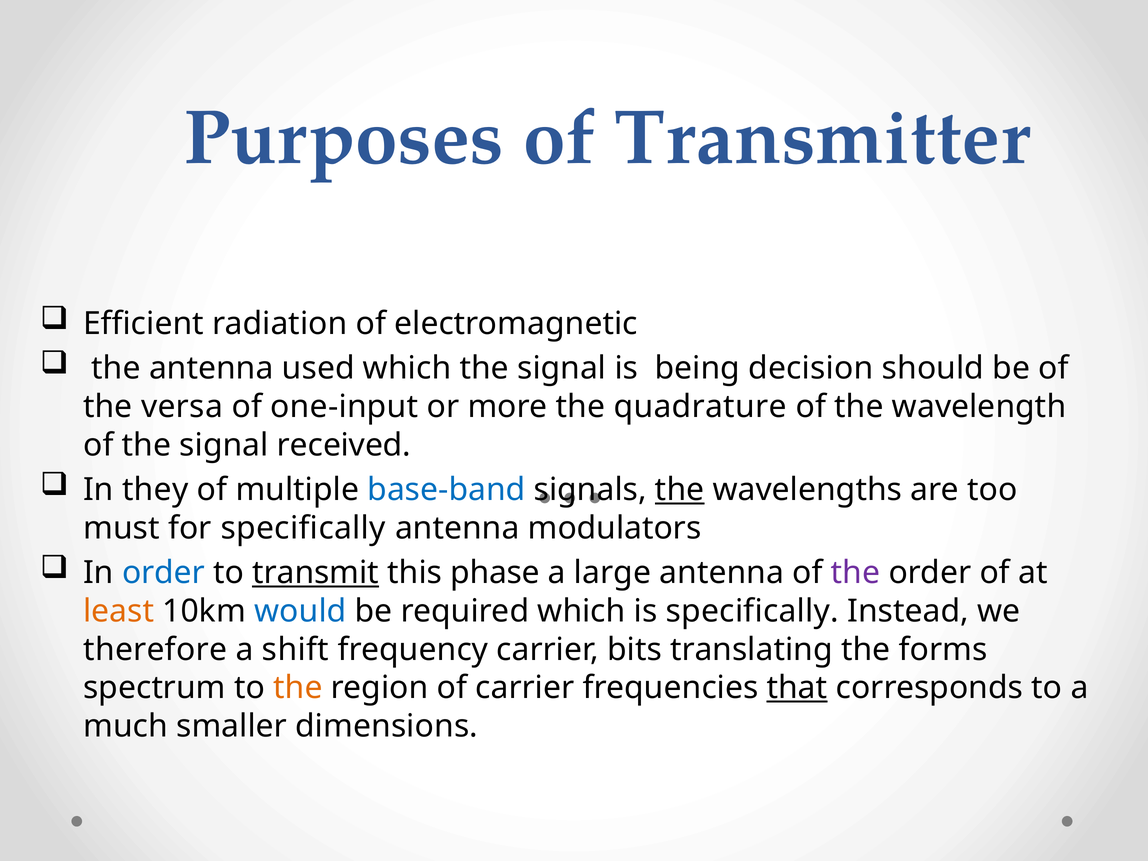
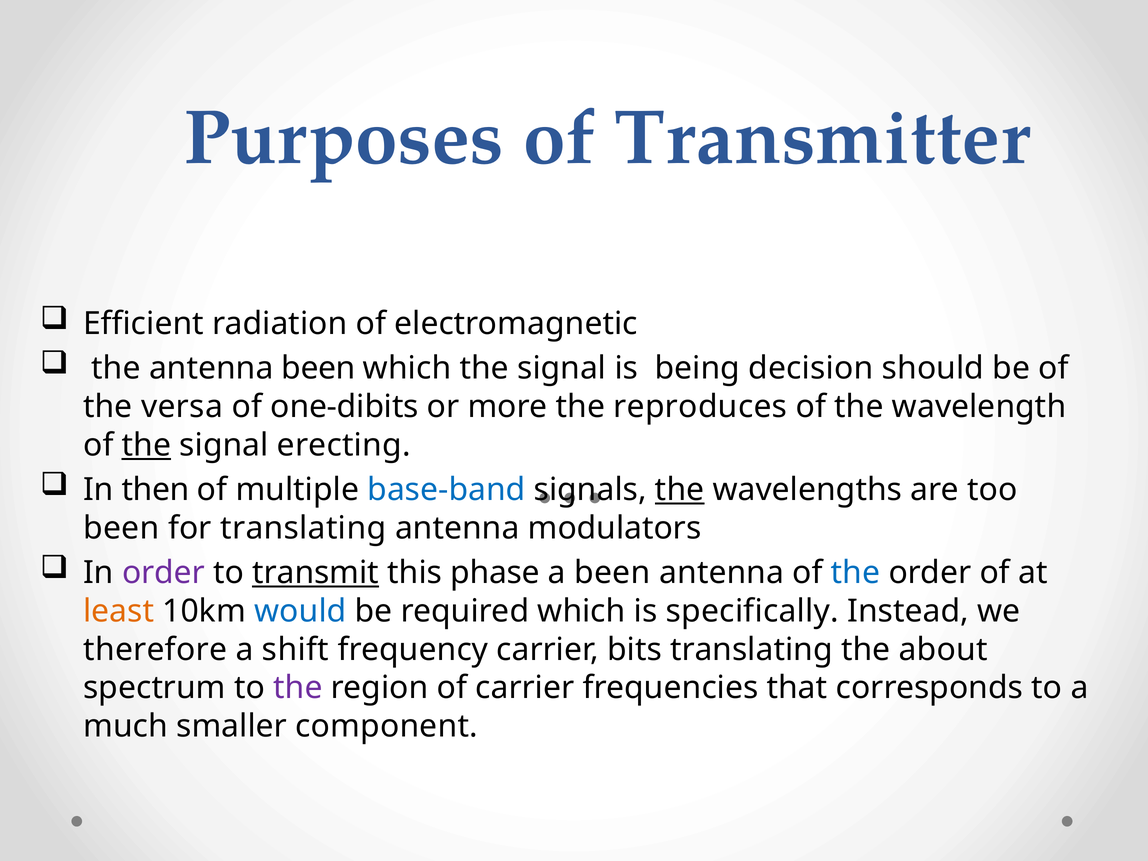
antenna used: used -> been
one-input: one-input -> one-dibits
quadrature: quadrature -> reproduces
the at (146, 445) underline: none -> present
received: received -> erecting
they: they -> then
must at (122, 528): must -> been
for specifically: specifically -> translating
order at (163, 573) colour: blue -> purple
a large: large -> been
the at (856, 573) colour: purple -> blue
forms: forms -> about
the at (298, 688) colour: orange -> purple
that underline: present -> none
dimensions: dimensions -> component
